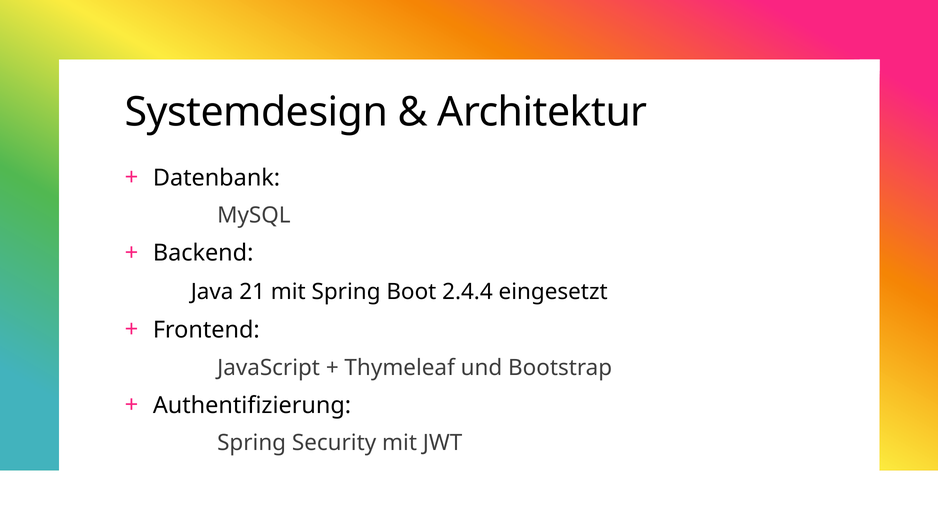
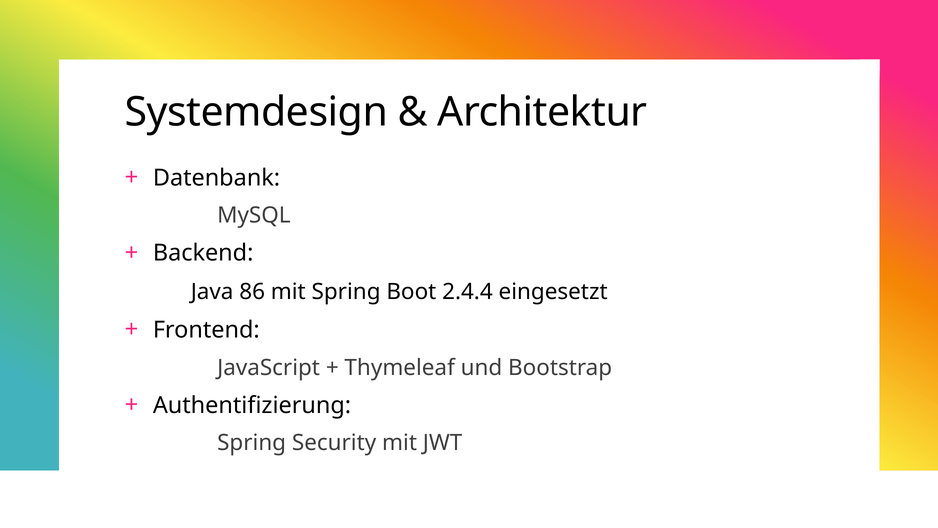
21: 21 -> 86
